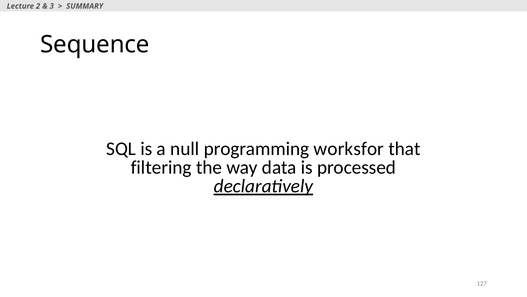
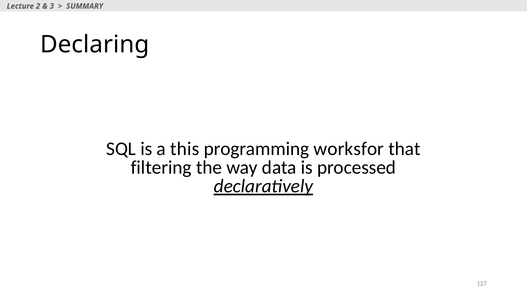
Sequence: Sequence -> Declaring
null: null -> this
